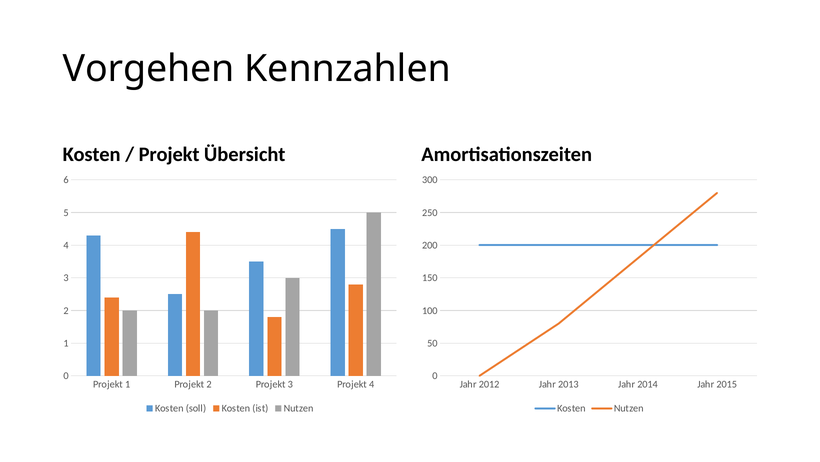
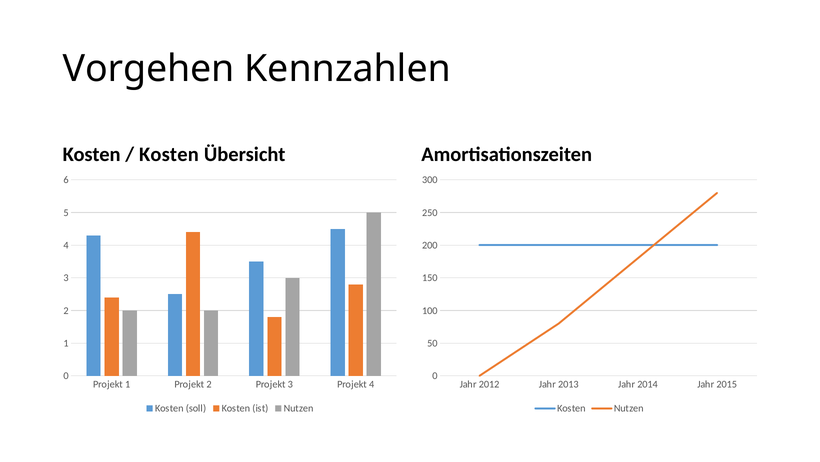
Projekt at (169, 154): Projekt -> Kosten
